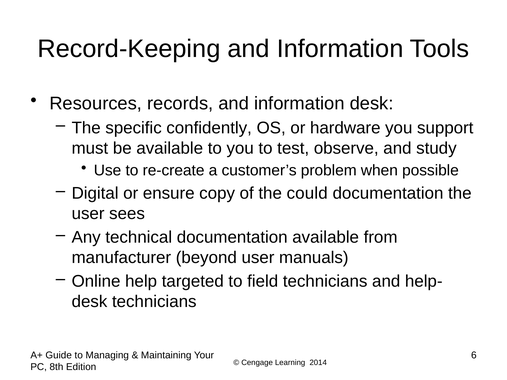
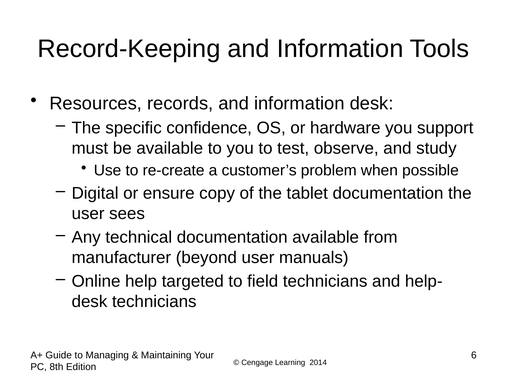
confidently: confidently -> confidence
could: could -> tablet
